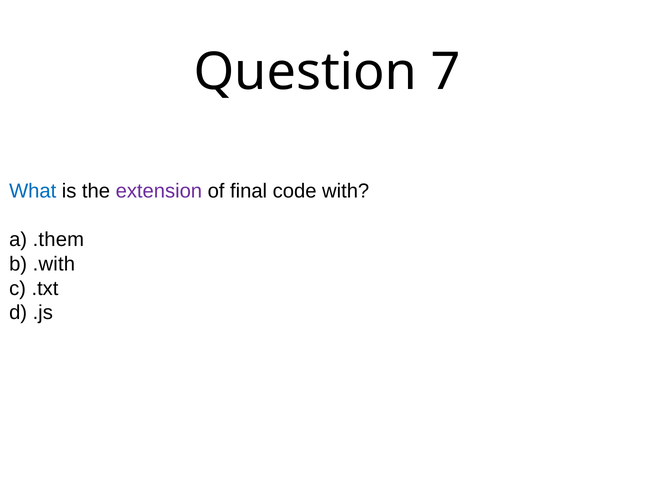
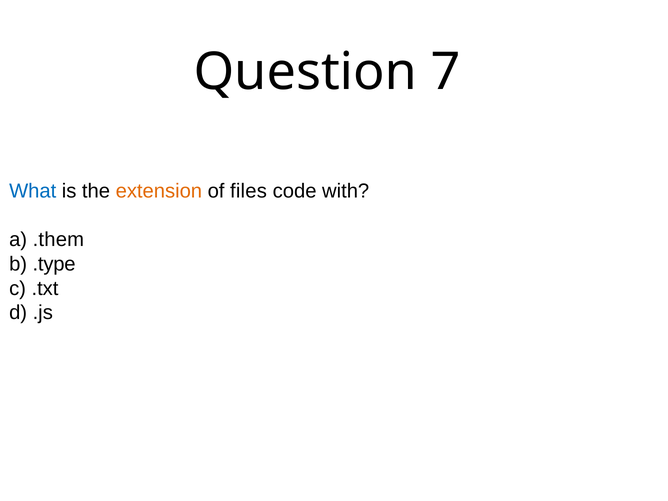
extension colour: purple -> orange
final: final -> files
.with: .with -> .type
